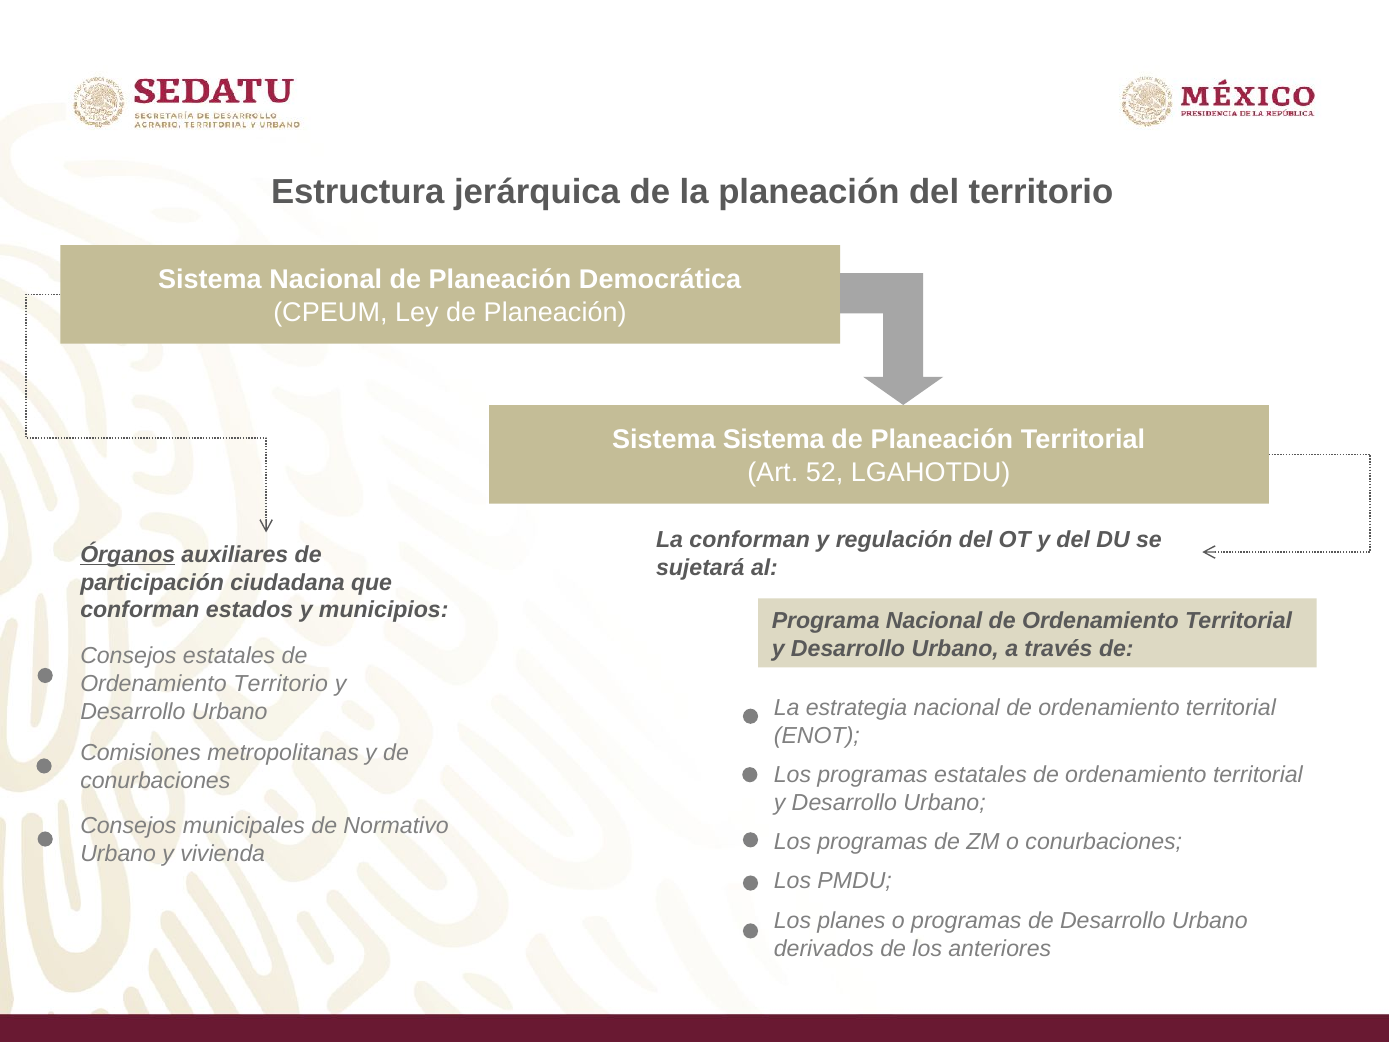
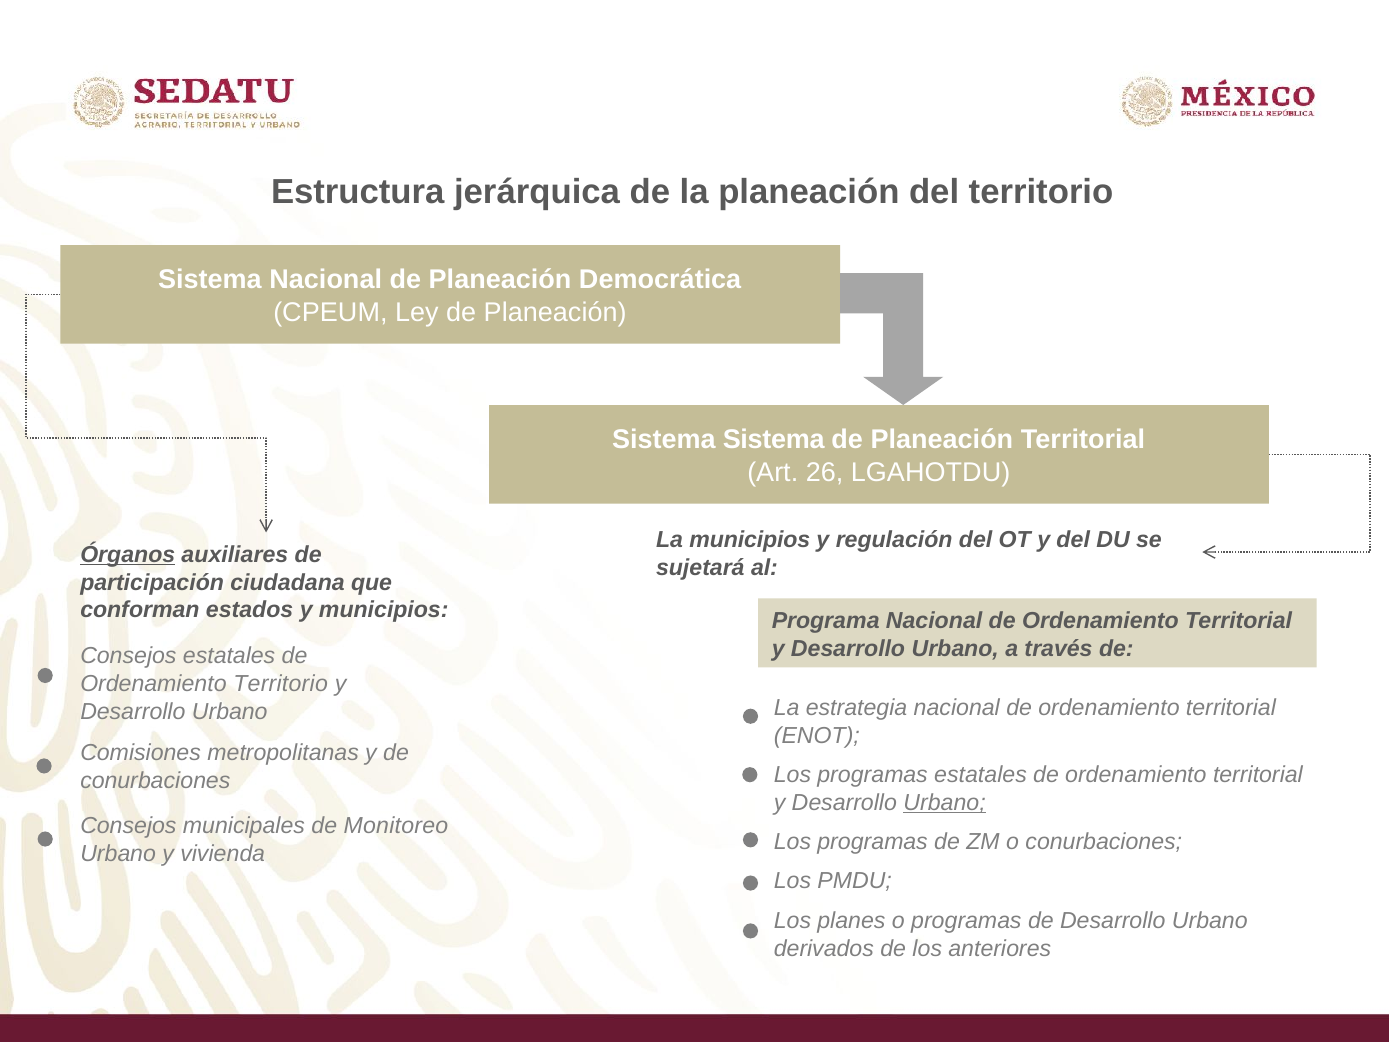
52: 52 -> 26
La conforman: conforman -> municipios
Urbano at (945, 802) underline: none -> present
Normativo: Normativo -> Monitoreo
